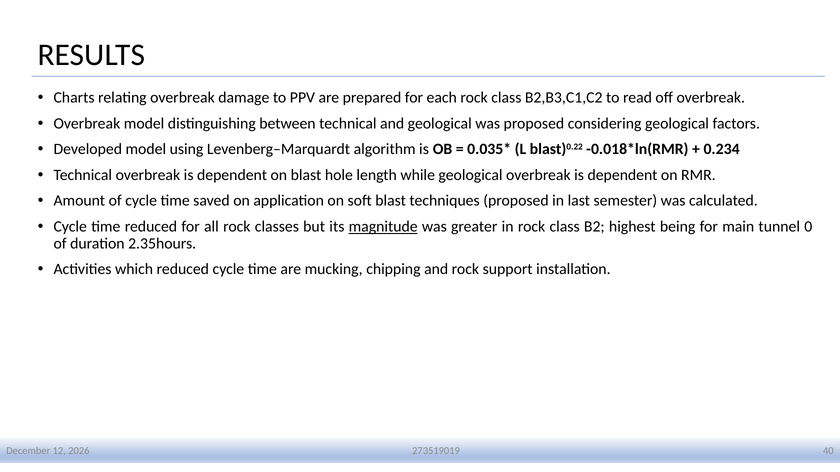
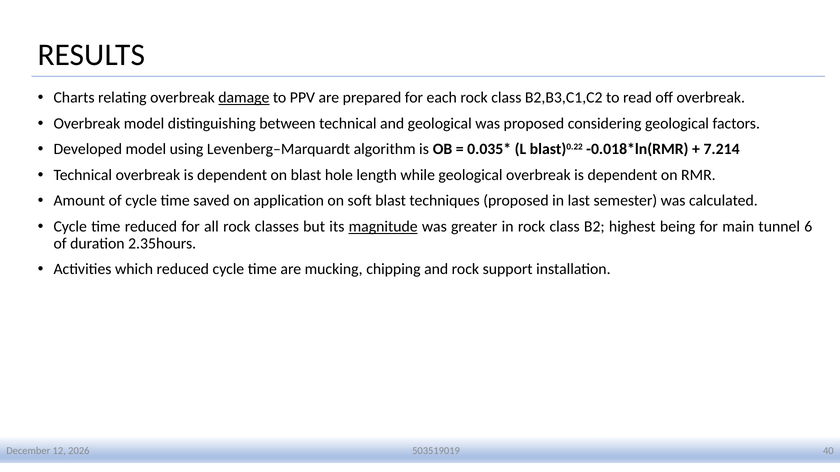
damage underline: none -> present
0.234: 0.234 -> 7.214
0: 0 -> 6
273519019: 273519019 -> 503519019
